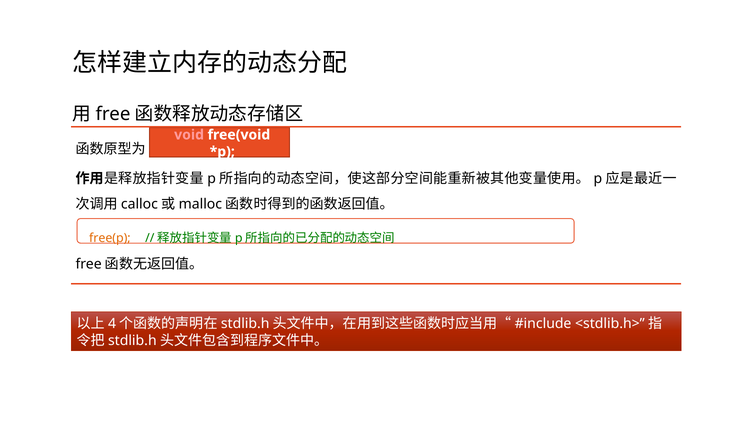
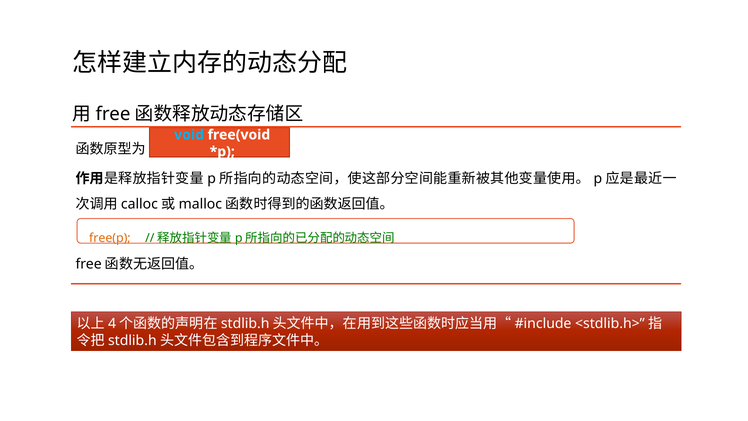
void colour: pink -> light blue
